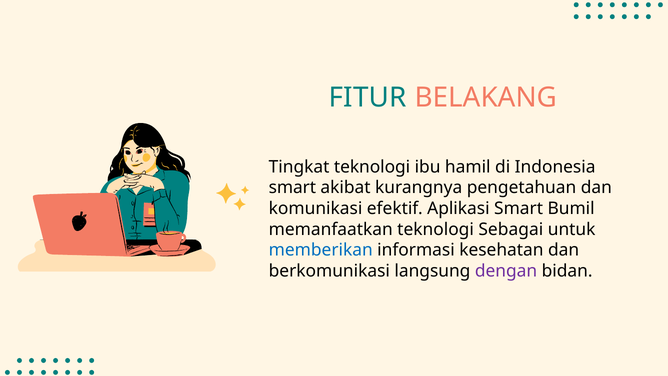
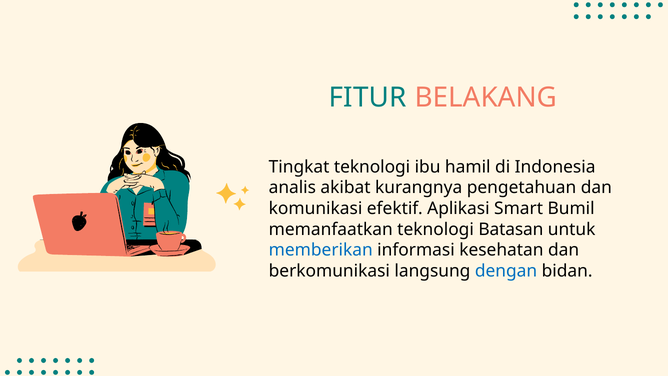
smart at (292, 188): smart -> analis
Sebagai: Sebagai -> Batasan
dengan colour: purple -> blue
